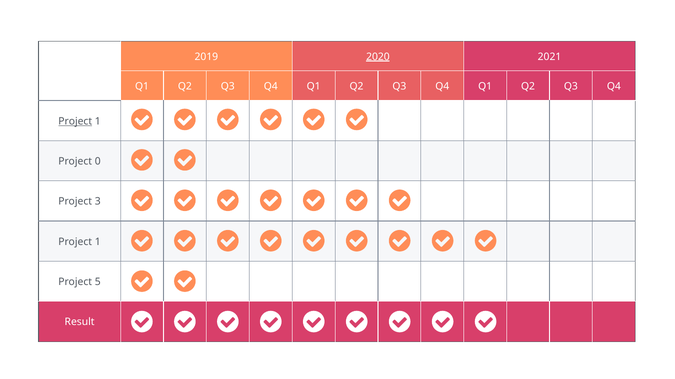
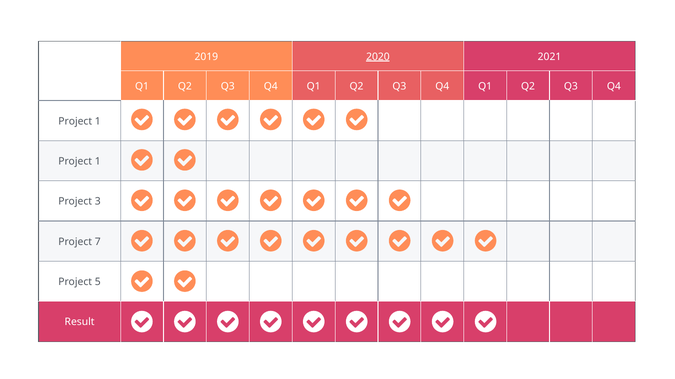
Project at (75, 121) underline: present -> none
0 at (98, 162): 0 -> 1
1 at (98, 242): 1 -> 7
